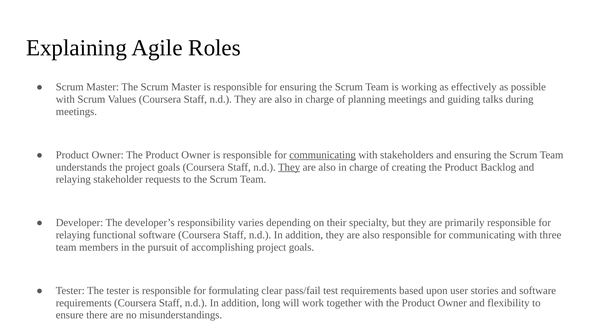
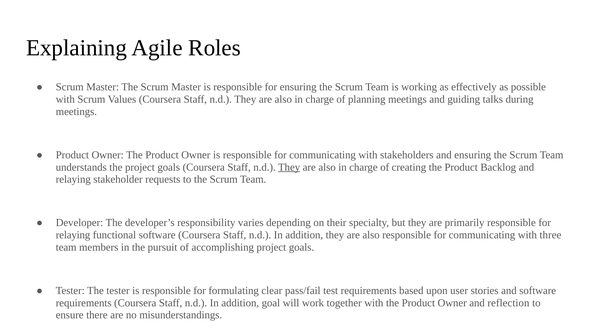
communicating at (323, 155) underline: present -> none
long: long -> goal
flexibility: flexibility -> reflection
